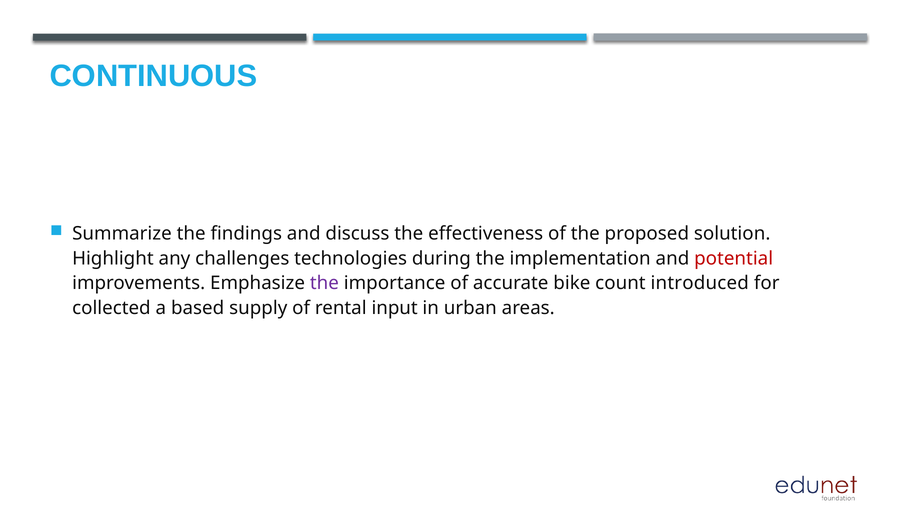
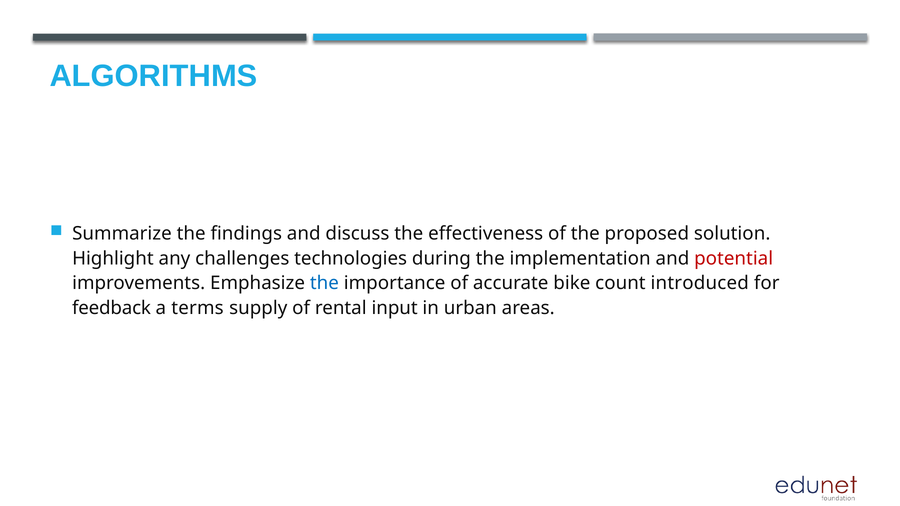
CONTINUOUS: CONTINUOUS -> ALGORITHMS
the at (324, 283) colour: purple -> blue
collected: collected -> feedback
based: based -> terms
